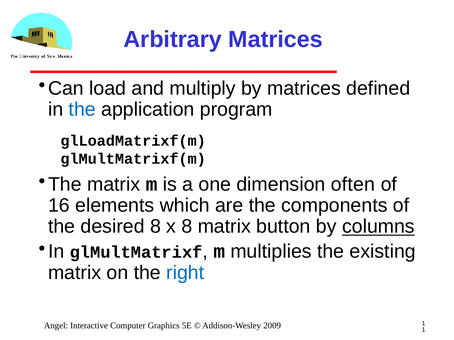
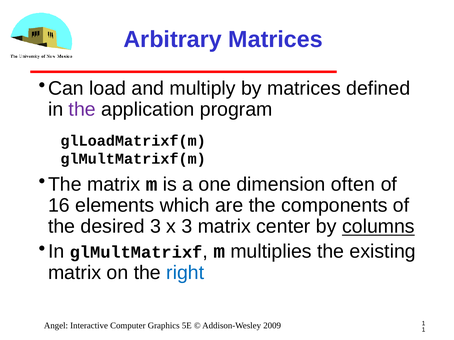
the at (82, 110) colour: blue -> purple
desired 8: 8 -> 3
x 8: 8 -> 3
button: button -> center
